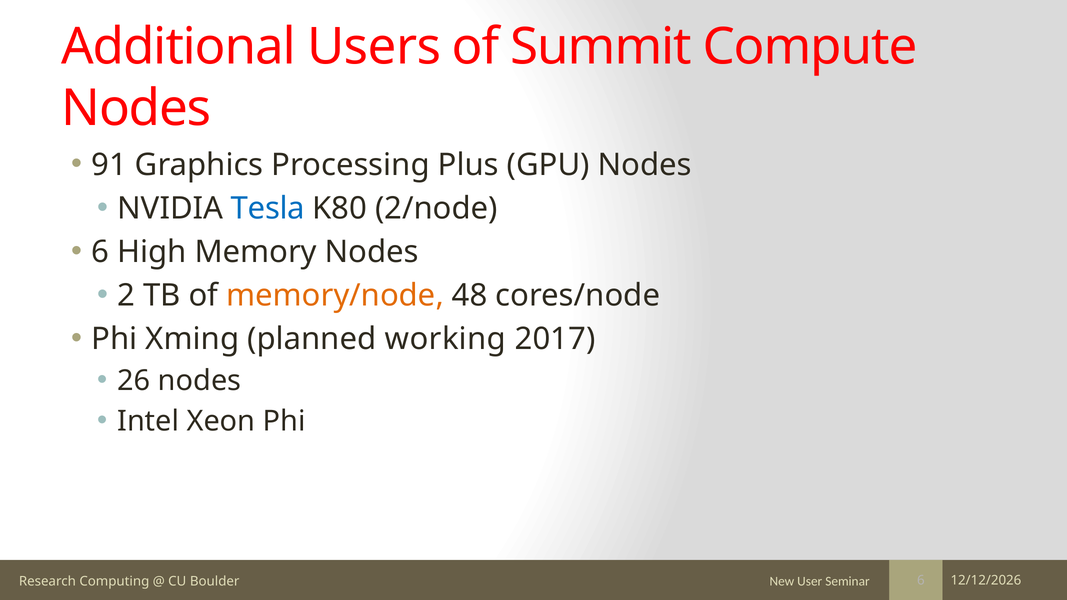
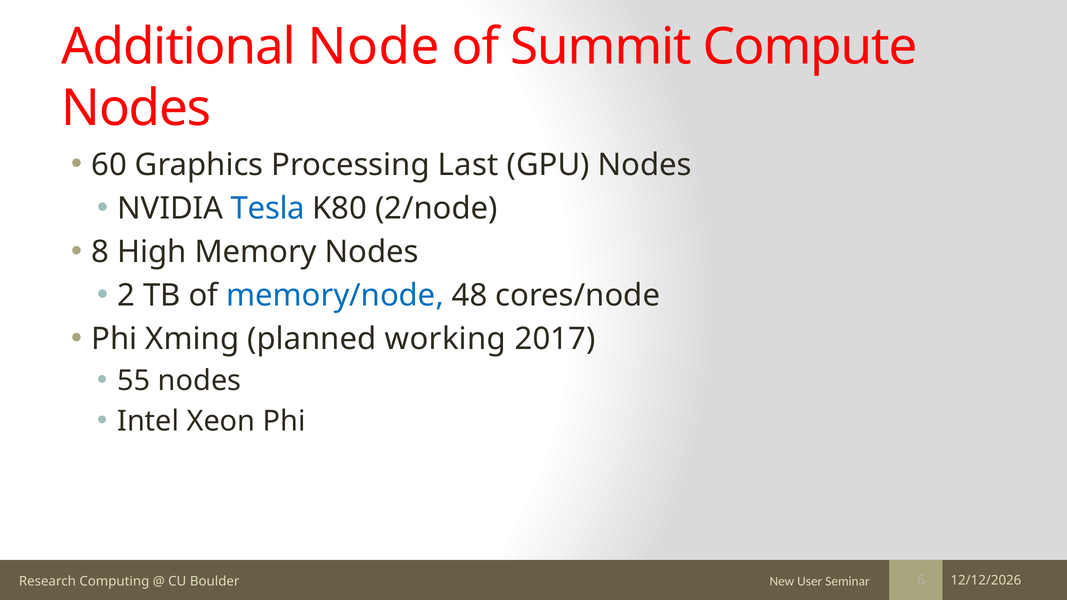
Users: Users -> Node
91: 91 -> 60
Plus: Plus -> Last
6 at (100, 252): 6 -> 8
memory/node colour: orange -> blue
26: 26 -> 55
